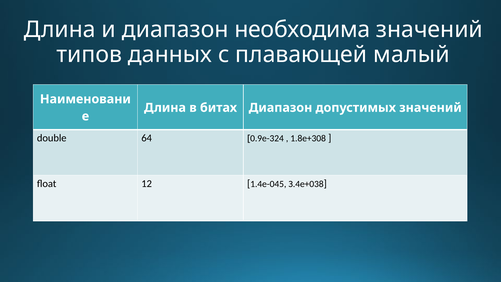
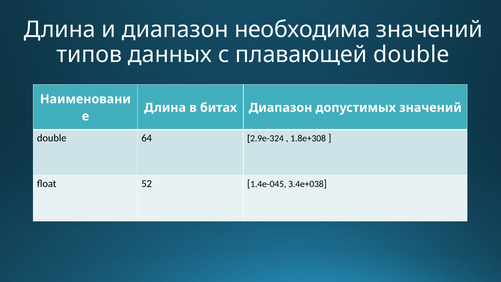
плавающей малый: малый -> double
0.9е-324: 0.9е-324 -> 2.9е-324
12: 12 -> 52
